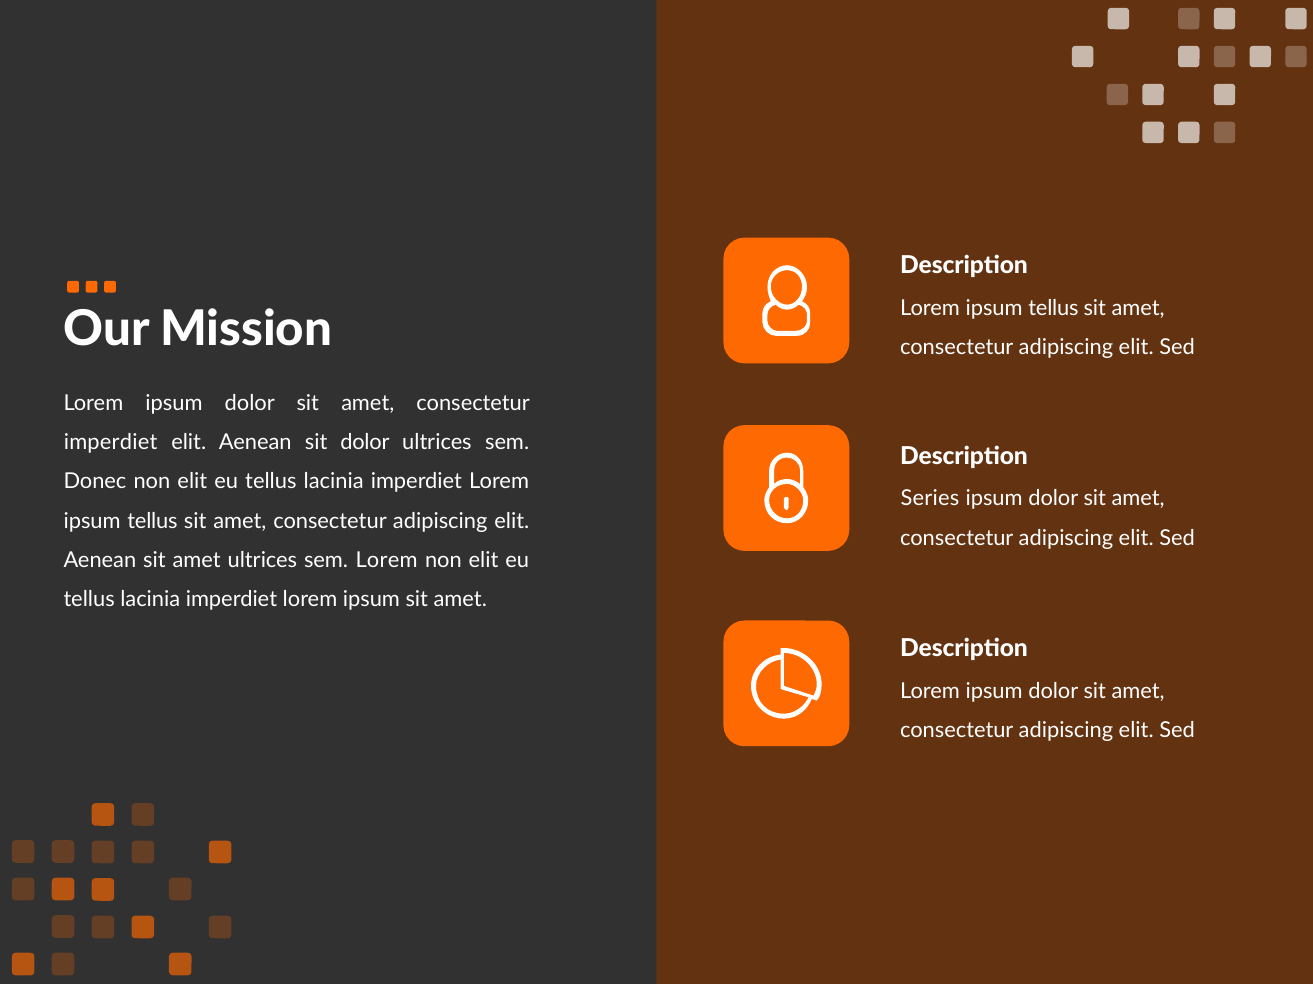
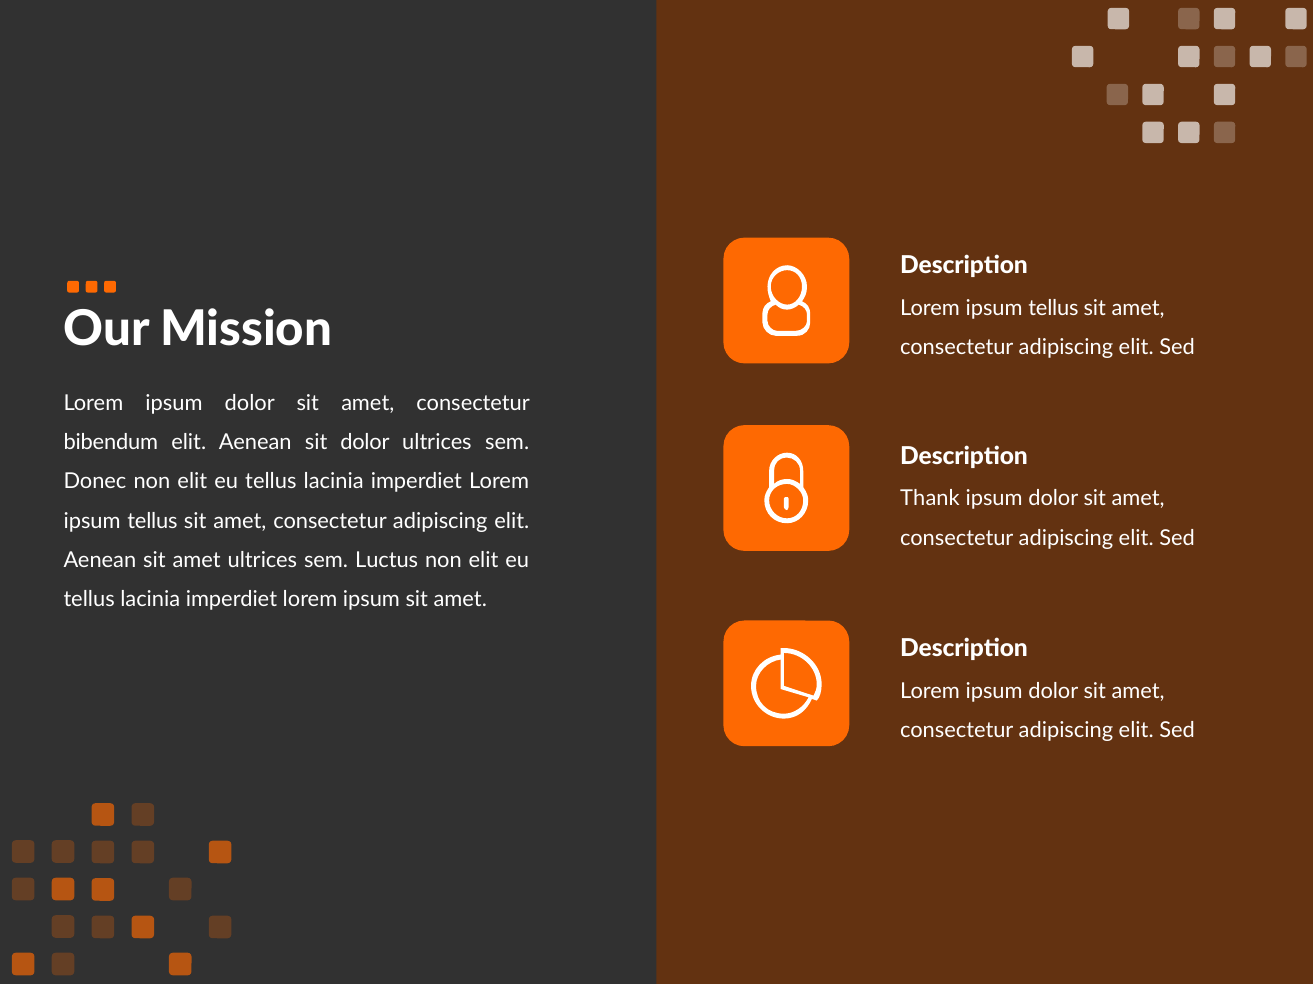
imperdiet at (111, 443): imperdiet -> bibendum
Series: Series -> Thank
sem Lorem: Lorem -> Luctus
